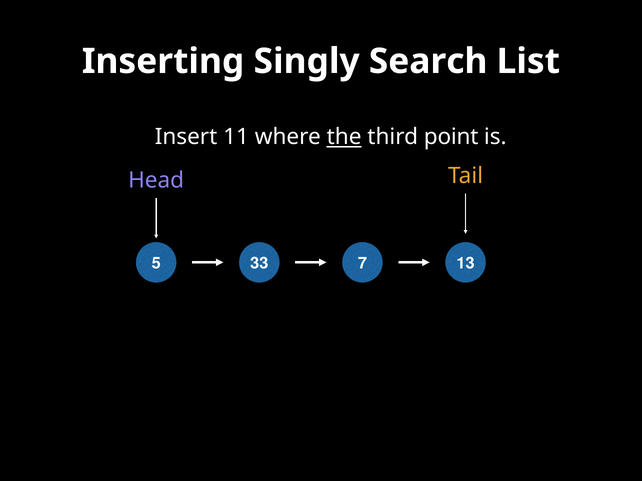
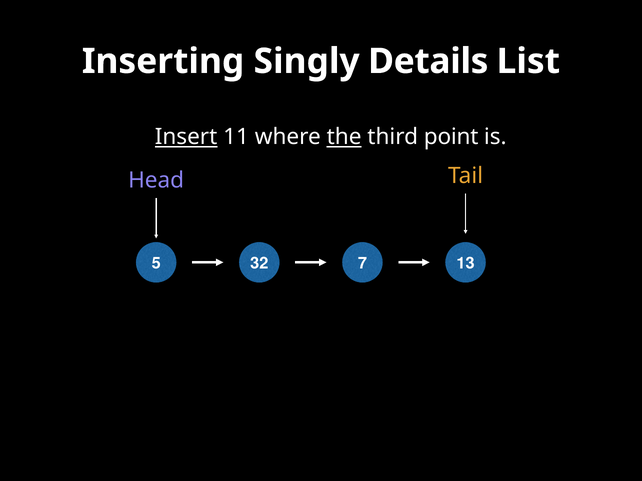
Search: Search -> Details
Insert underline: none -> present
33: 33 -> 32
